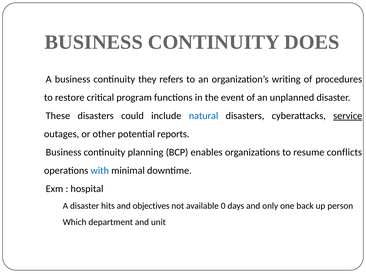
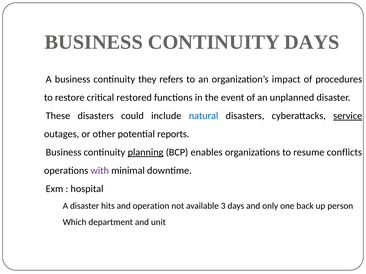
CONTINUITY DOES: DOES -> DAYS
writing: writing -> impact
program: program -> restored
planning underline: none -> present
with colour: blue -> purple
objectives: objectives -> operation
0: 0 -> 3
